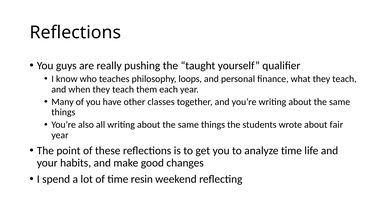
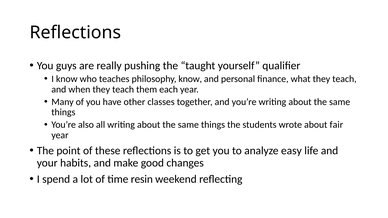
philosophy loops: loops -> know
analyze time: time -> easy
